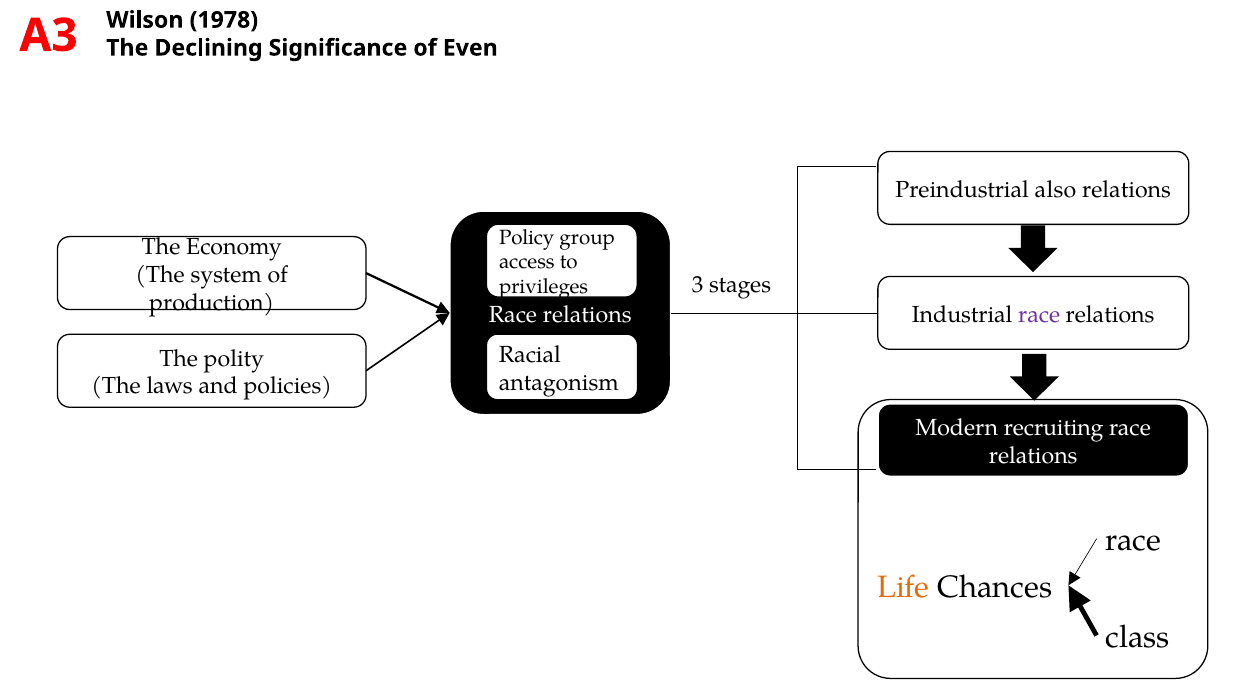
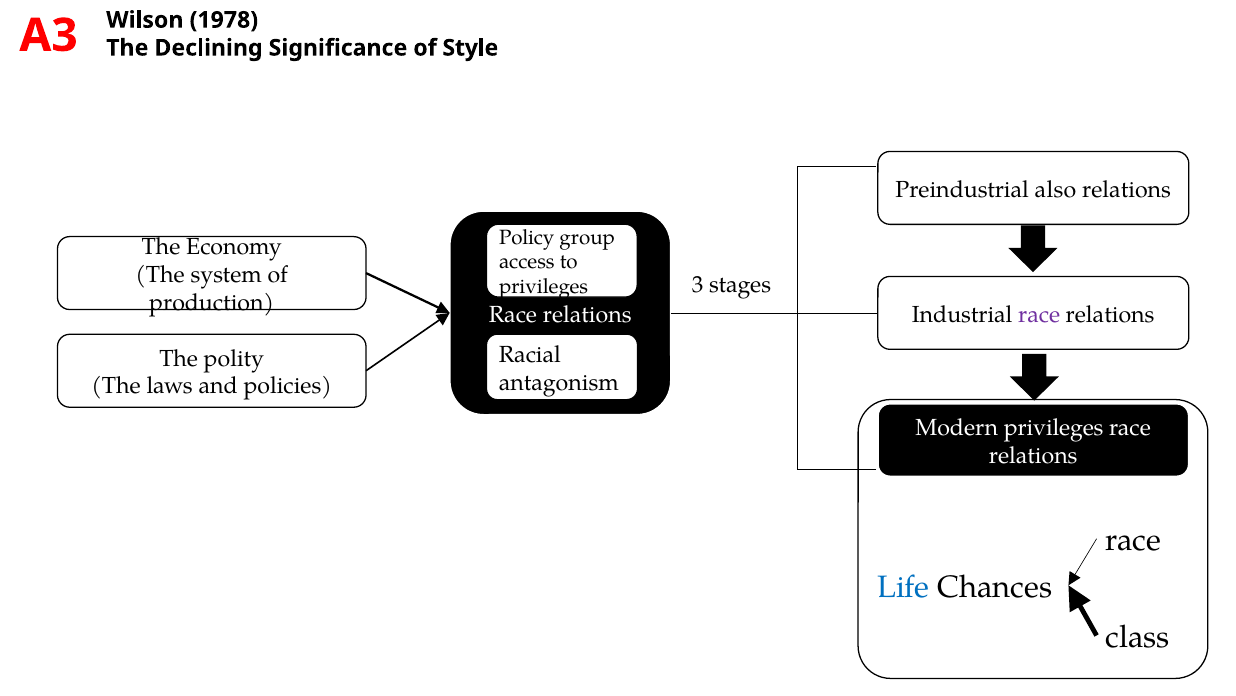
Even: Even -> Style
Modern recruiting: recruiting -> privileges
Life colour: orange -> blue
